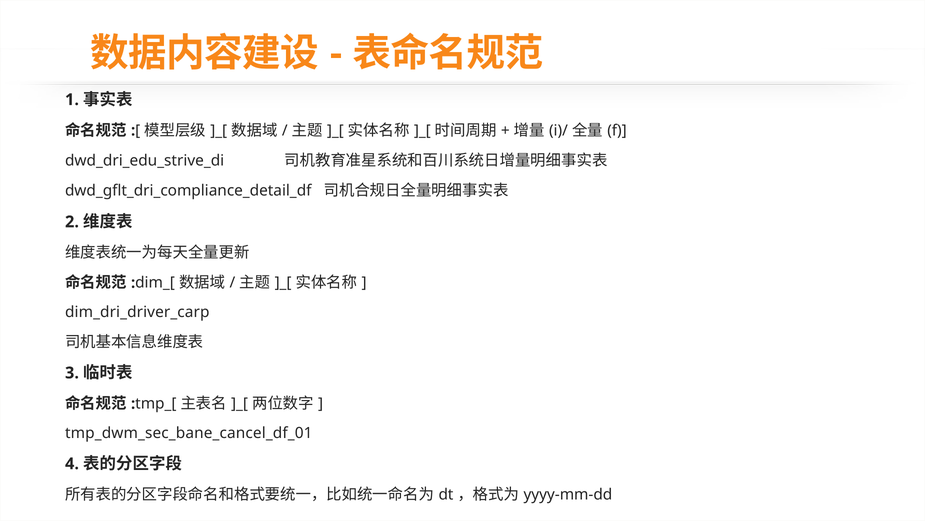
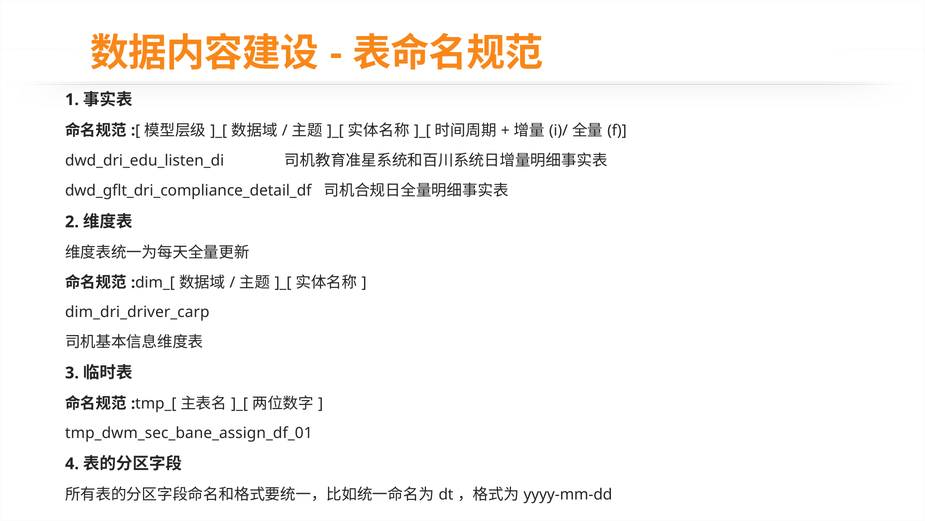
dwd_dri_edu_strive_di: dwd_dri_edu_strive_di -> dwd_dri_edu_listen_di
tmp_dwm_sec_bane_cancel_df_01: tmp_dwm_sec_bane_cancel_df_01 -> tmp_dwm_sec_bane_assign_df_01
